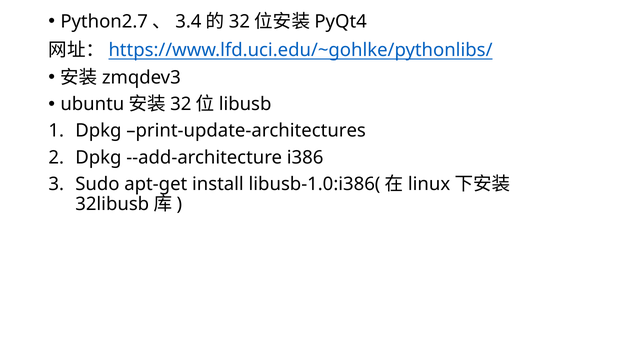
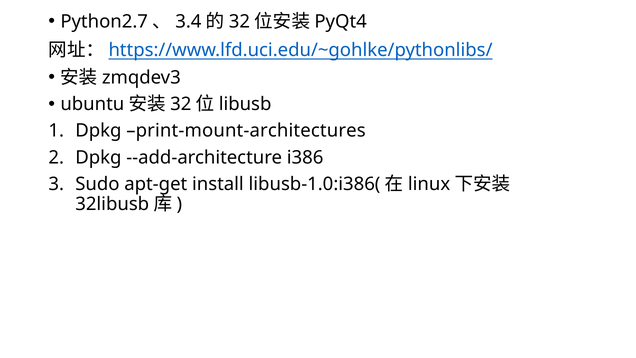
print-update-architectures: print-update-architectures -> print-mount-architectures
